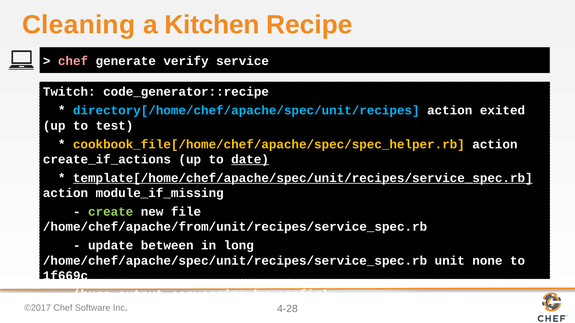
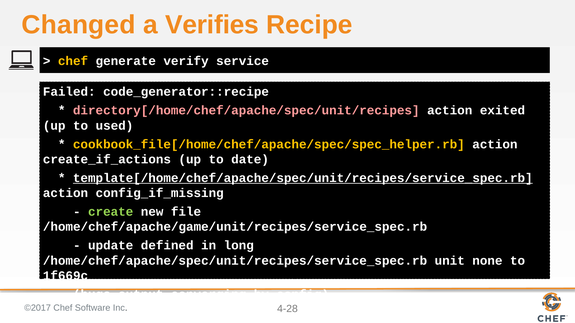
Cleaning: Cleaning -> Changed
Kitchen: Kitchen -> Verifies
chef at (73, 61) colour: pink -> yellow
Twitch: Twitch -> Failed
directory[/home/chef/apache/spec/unit/recipes colour: light blue -> pink
test: test -> used
date underline: present -> none
module_if_missing: module_if_missing -> config_if_missing
/home/chef/apache/from/unit/recipes/service_spec.rb: /home/chef/apache/from/unit/recipes/service_spec.rb -> /home/chef/apache/game/unit/recipes/service_spec.rb
between: between -> defined
